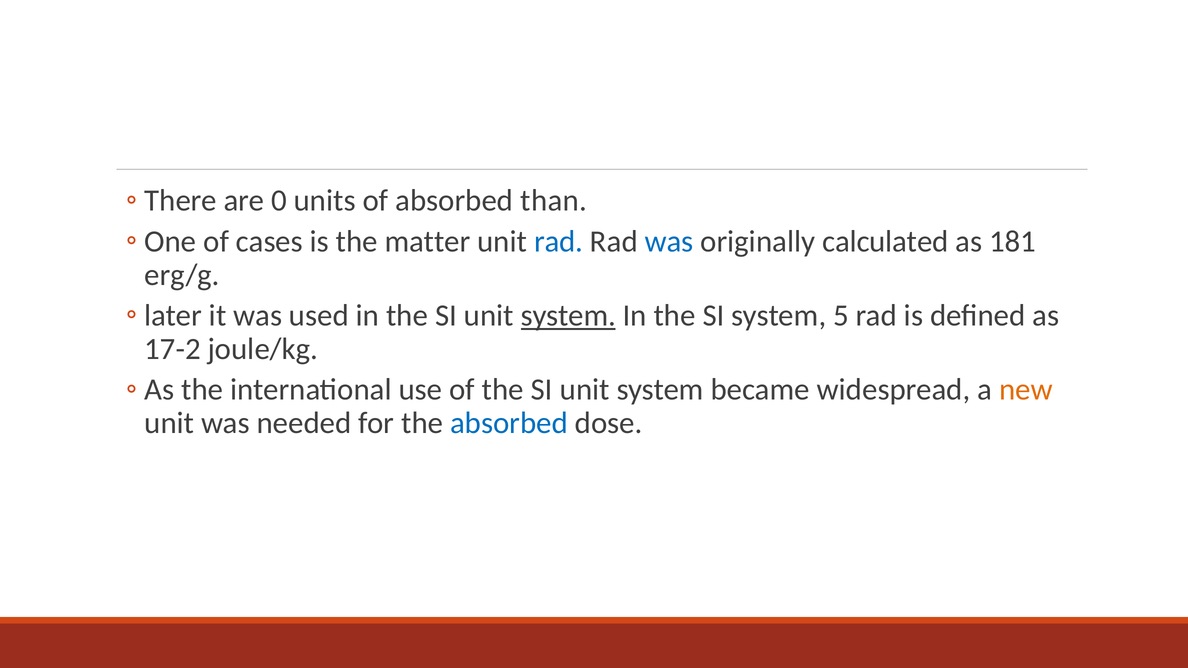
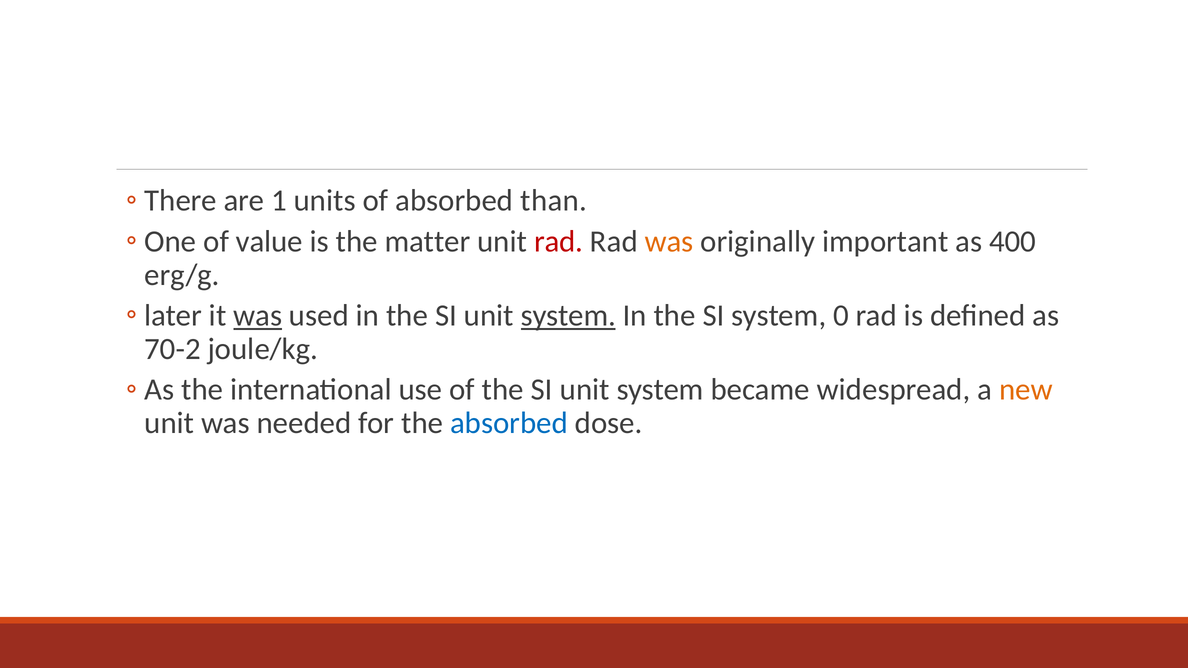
0: 0 -> 1
cases: cases -> value
rad at (559, 242) colour: blue -> red
was at (669, 242) colour: blue -> orange
calculated: calculated -> important
181: 181 -> 400
was at (258, 316) underline: none -> present
5: 5 -> 0
17-2: 17-2 -> 70-2
